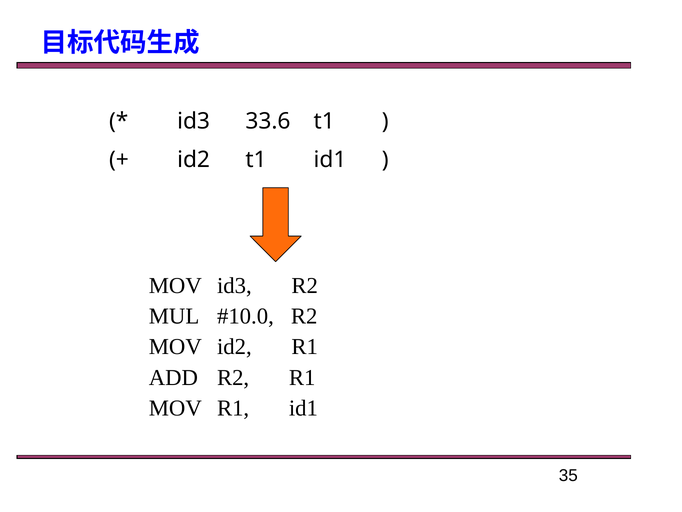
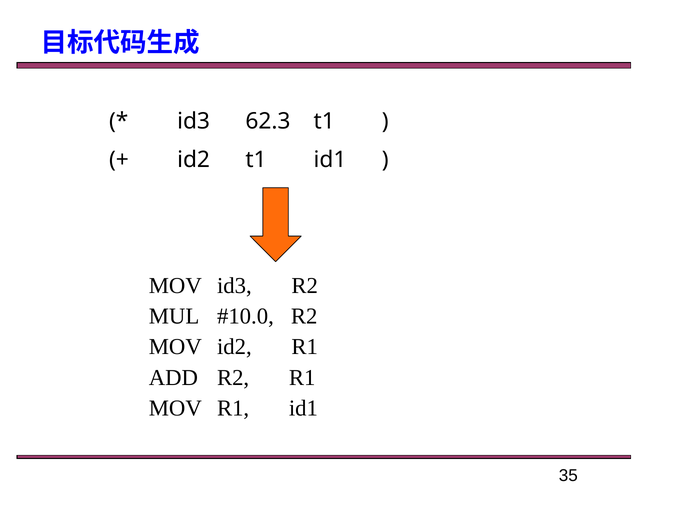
33.6: 33.6 -> 62.3
